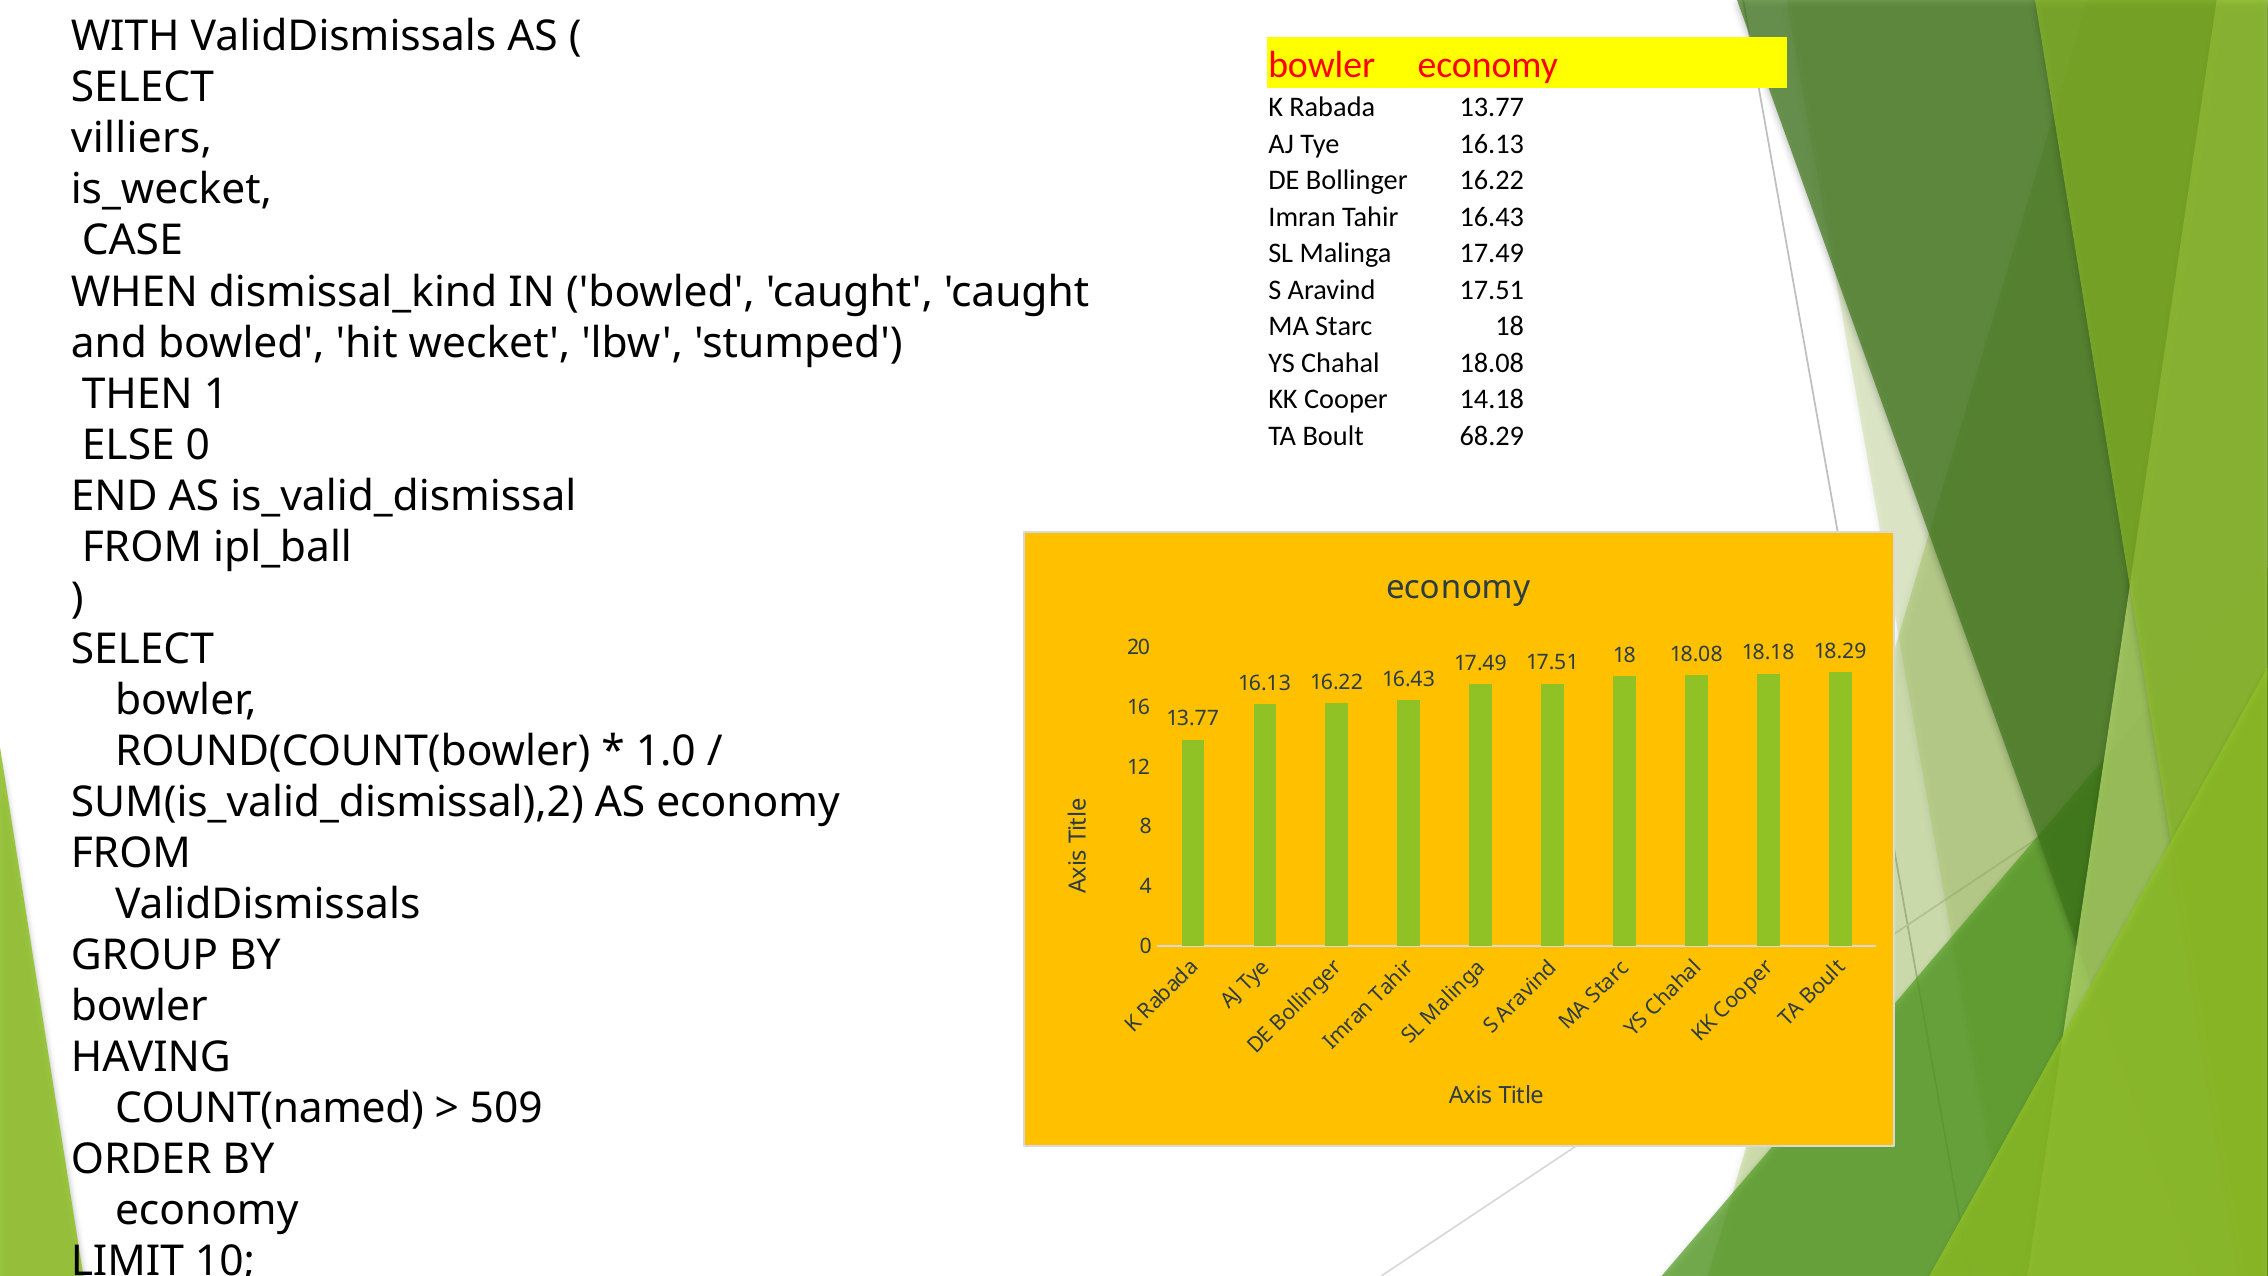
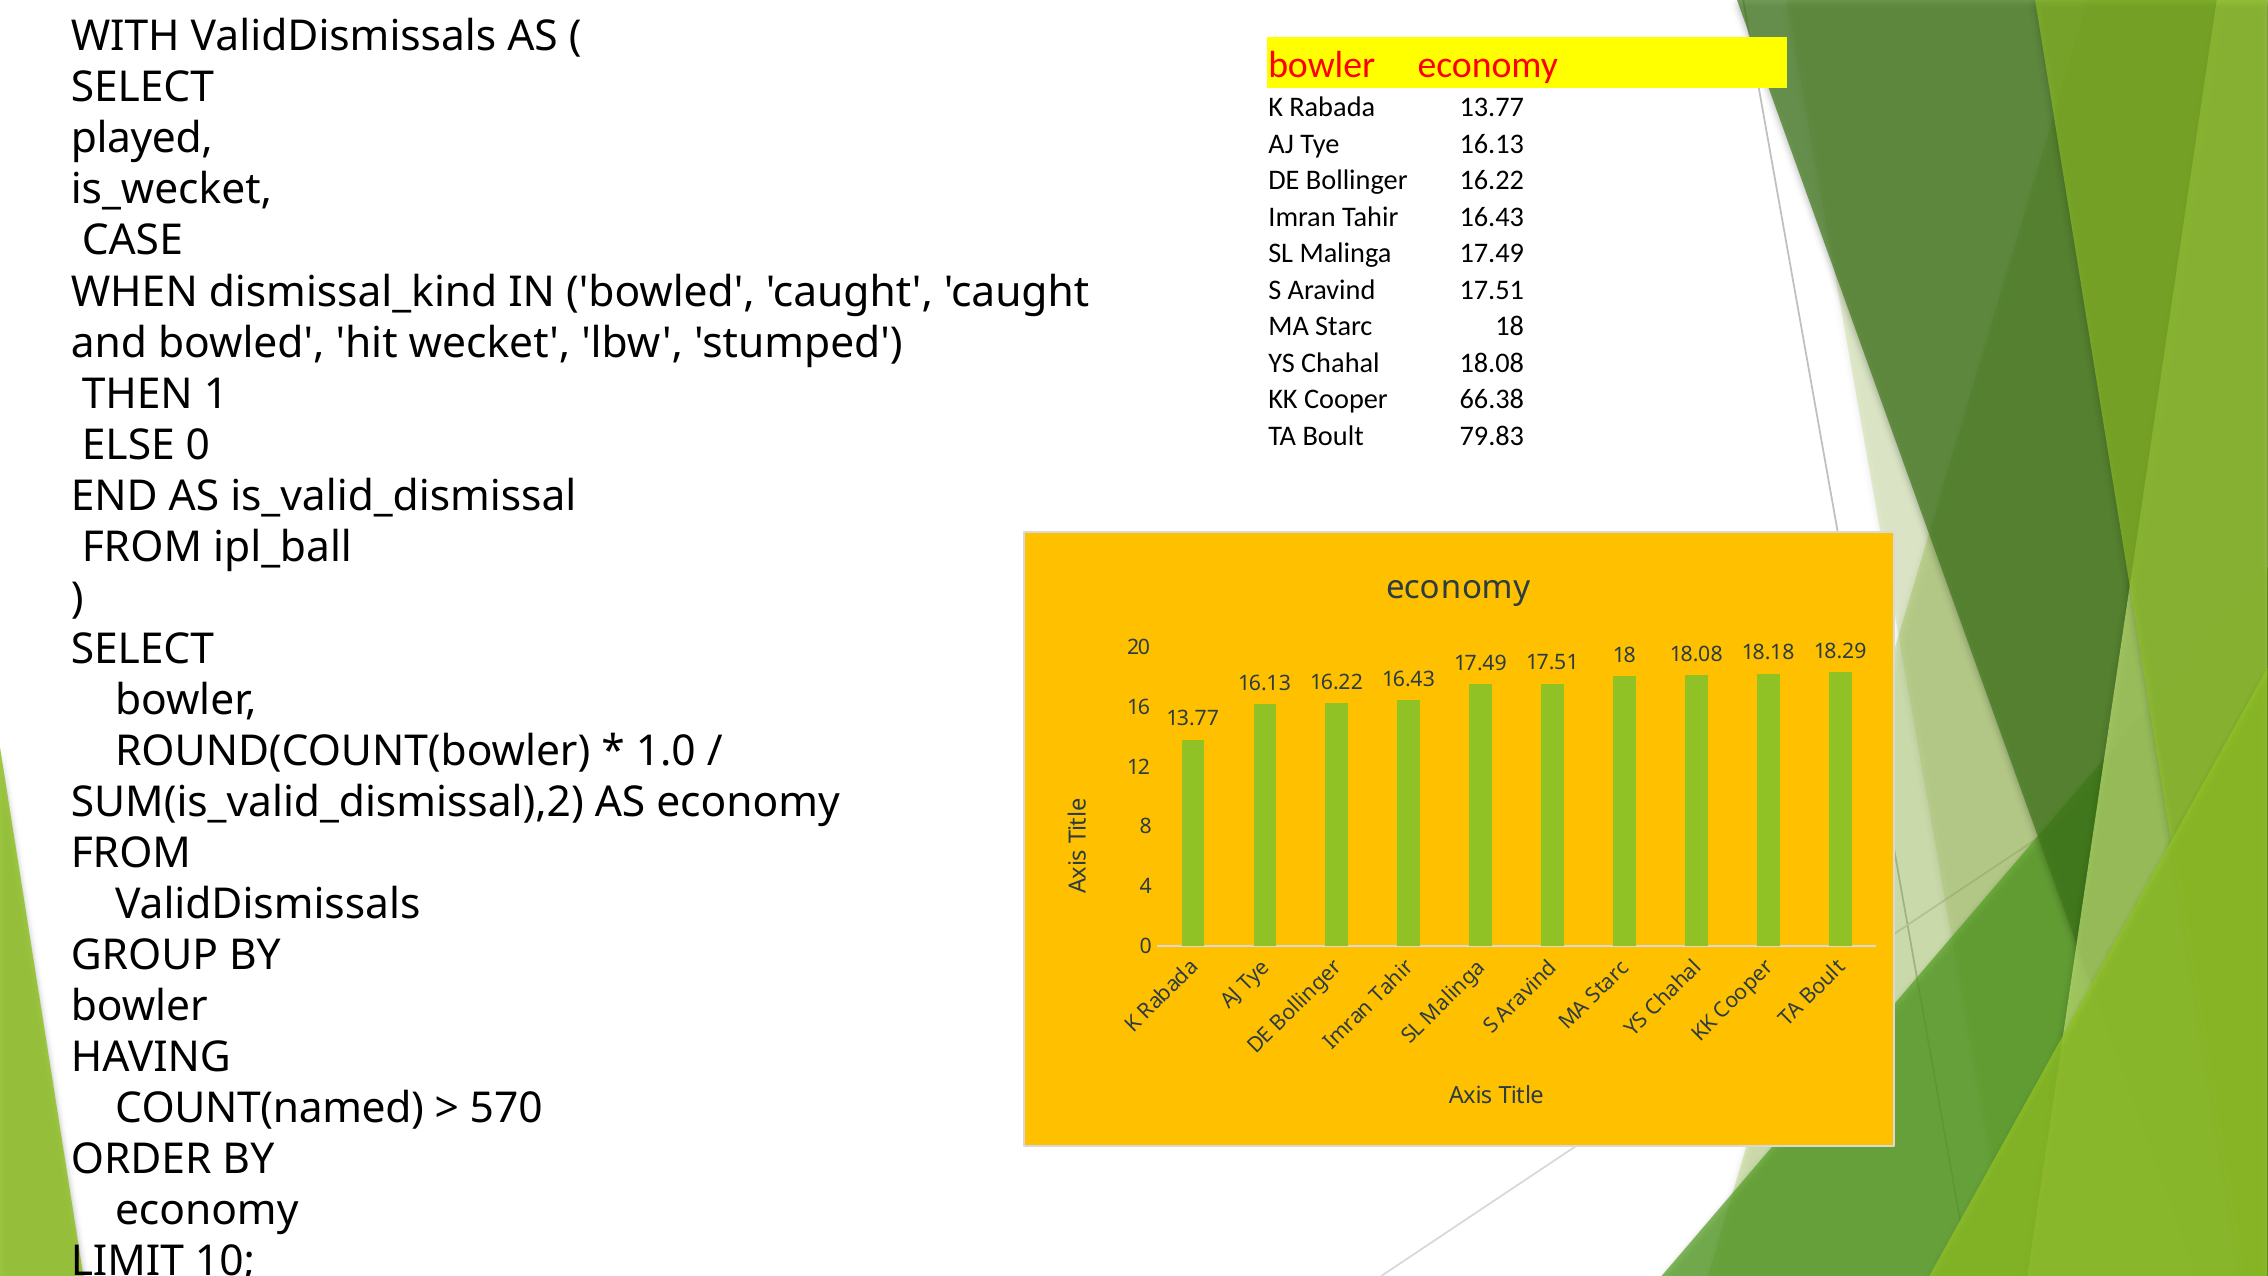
villiers: villiers -> played
14.18: 14.18 -> 66.38
68.29: 68.29 -> 79.83
509: 509 -> 570
